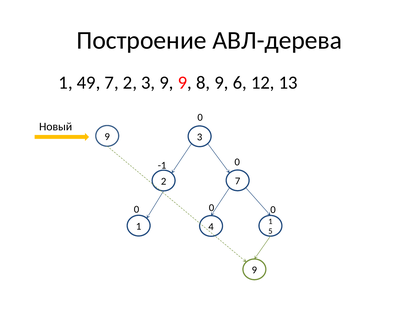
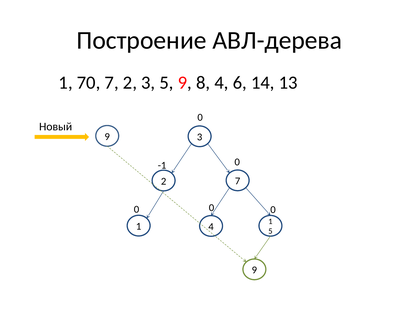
49: 49 -> 70
3 9: 9 -> 5
8 9: 9 -> 4
12: 12 -> 14
